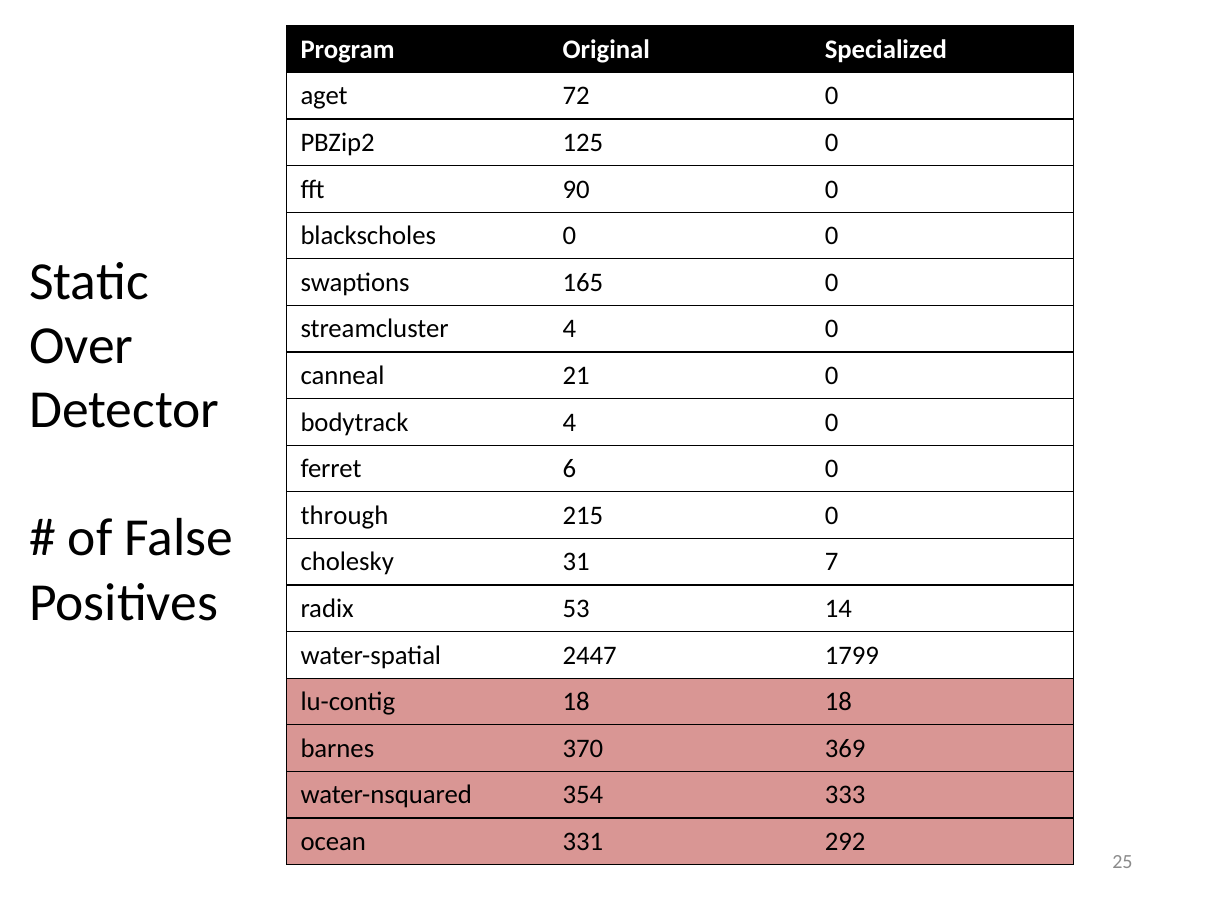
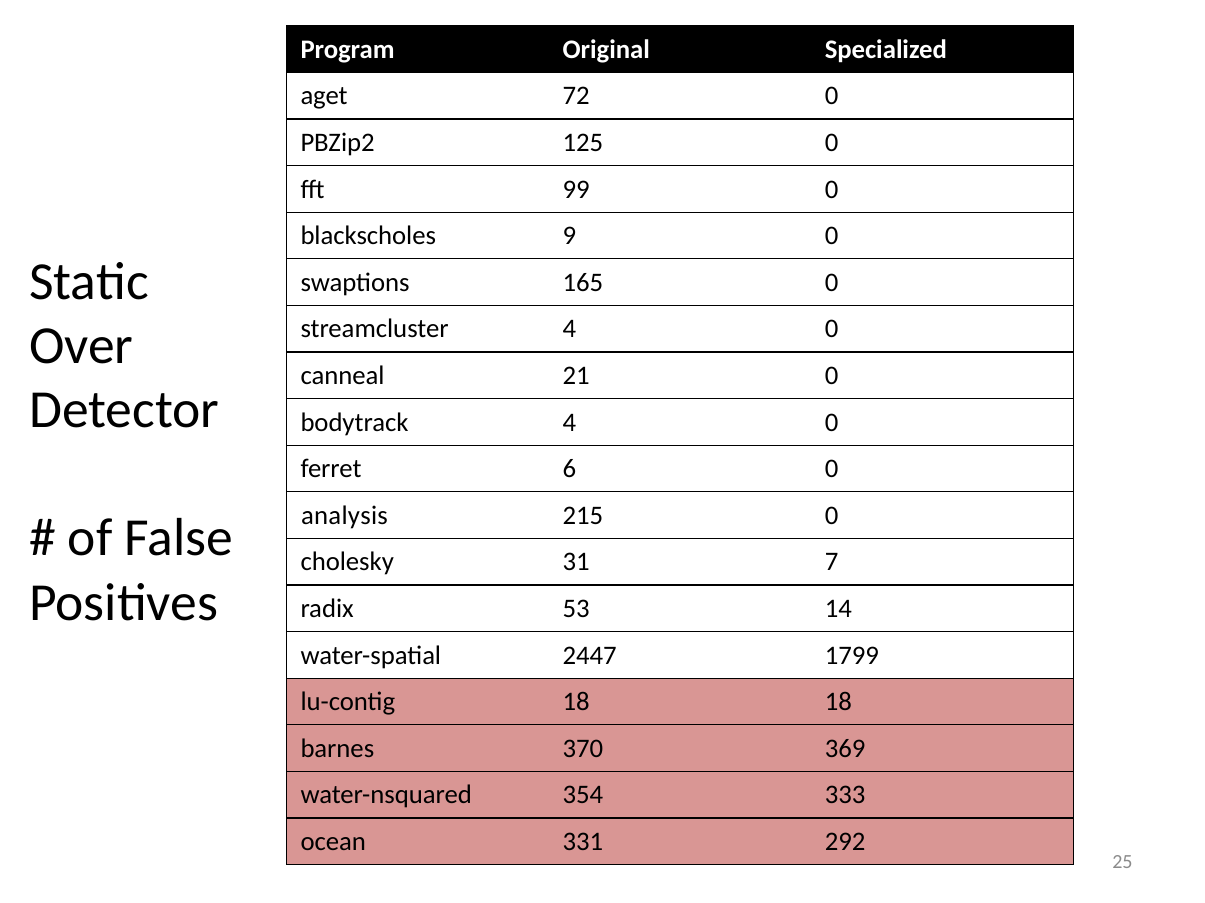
90: 90 -> 99
blackscholes 0: 0 -> 9
through: through -> analysis
